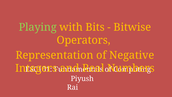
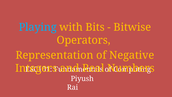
Playing colour: light green -> light blue
